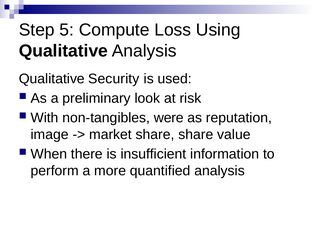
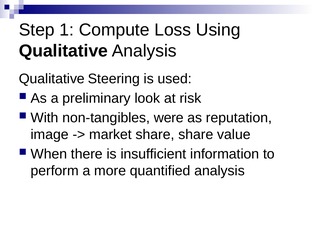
5: 5 -> 1
Security: Security -> Steering
